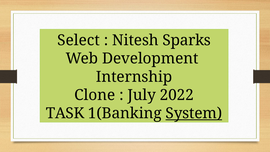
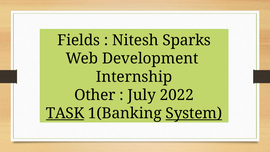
Select: Select -> Fields
Clone: Clone -> Other
TASK underline: none -> present
